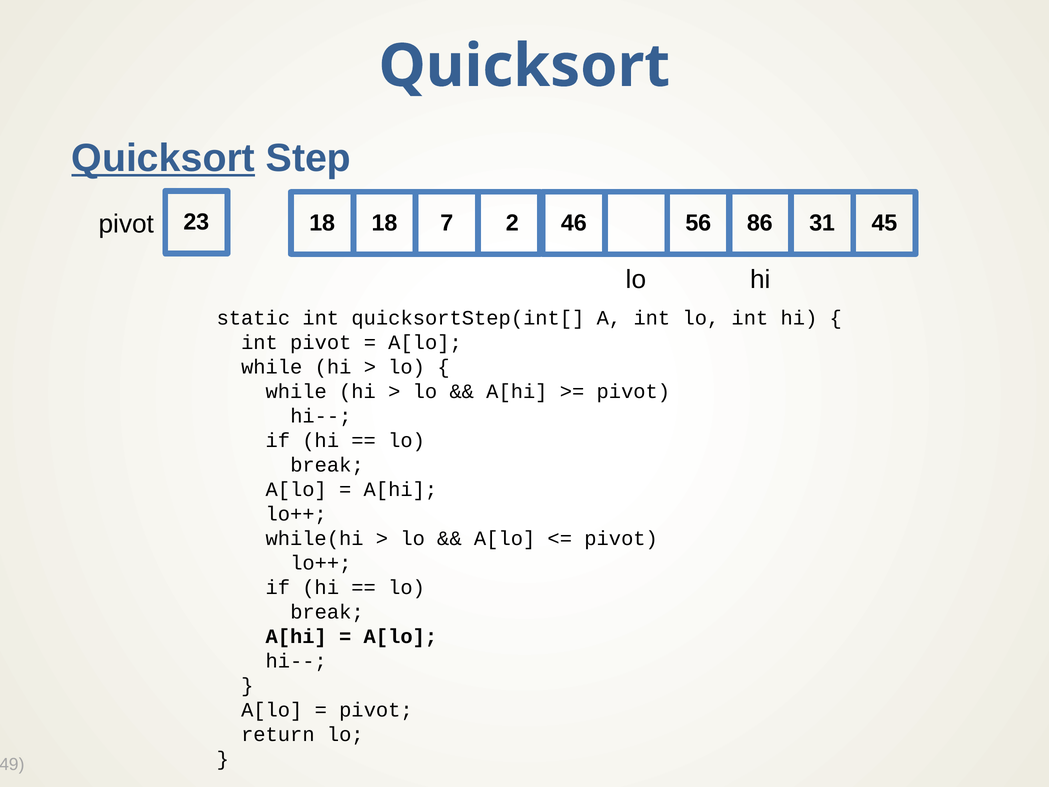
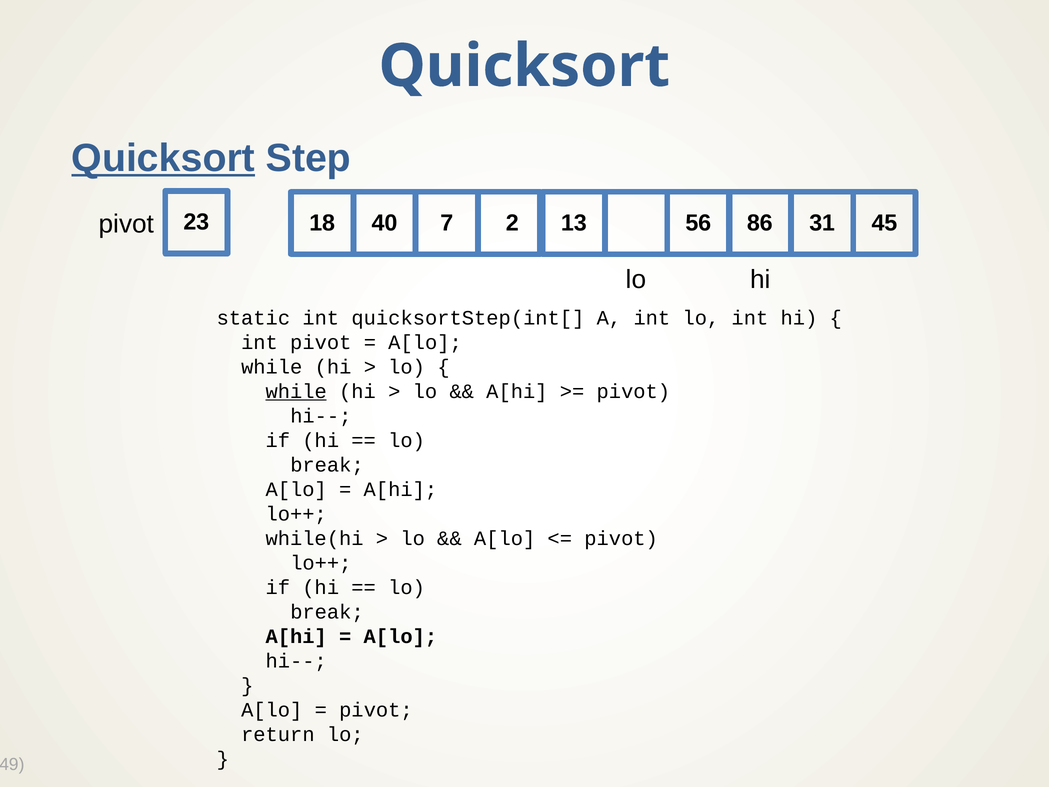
18 18: 18 -> 40
46: 46 -> 13
while at (296, 391) underline: none -> present
